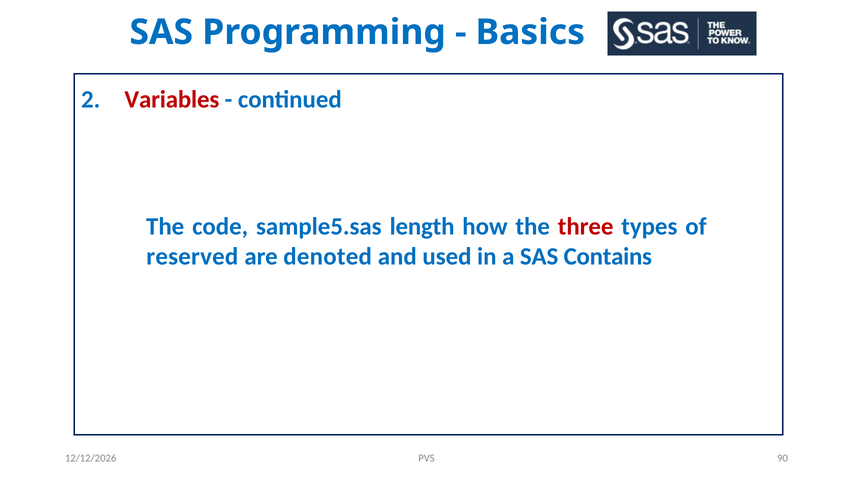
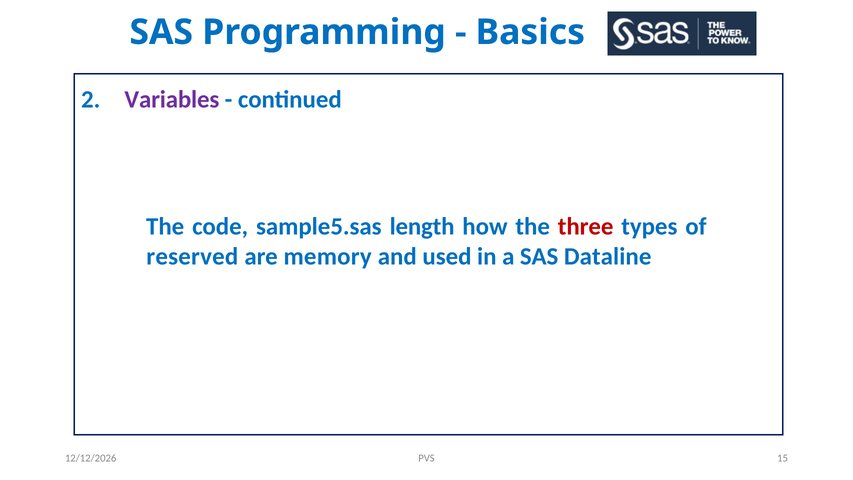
Variables colour: red -> purple
denoted: denoted -> memory
Contains: Contains -> Dataline
90: 90 -> 15
